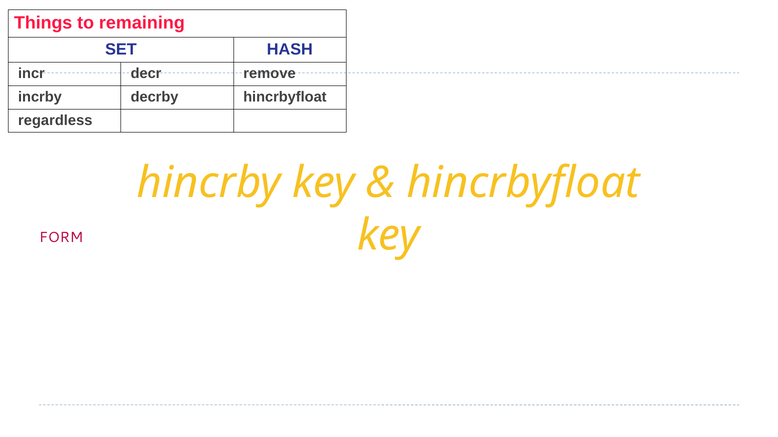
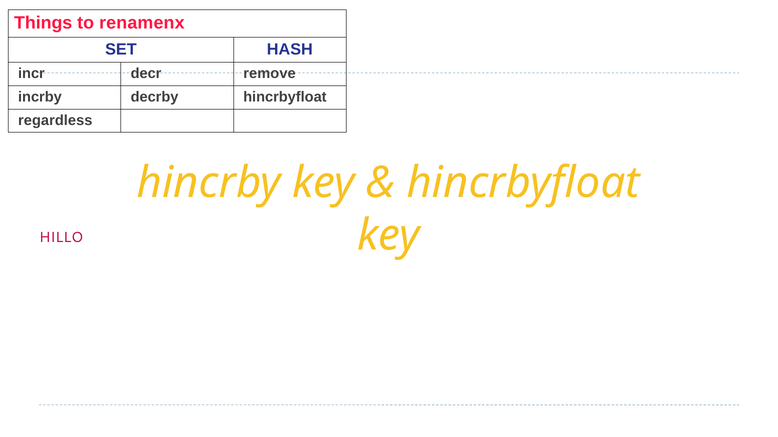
remaining: remaining -> renamenx
FORM: FORM -> HILLO
